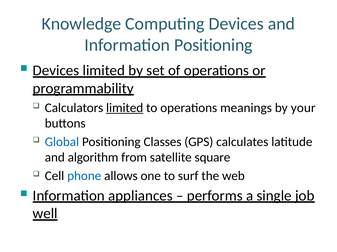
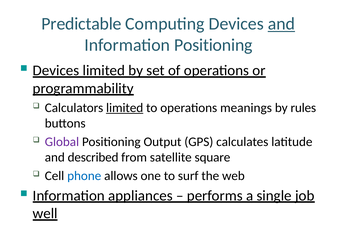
Knowledge: Knowledge -> Predictable
and at (281, 24) underline: none -> present
your: your -> rules
Global colour: blue -> purple
Classes: Classes -> Output
algorithm: algorithm -> described
